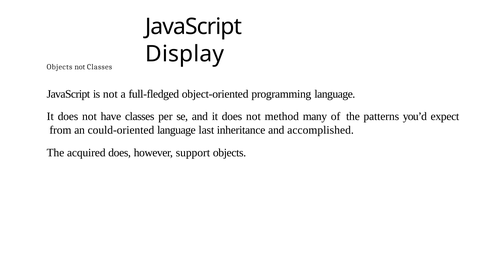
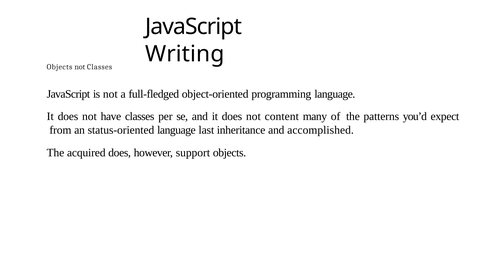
Display: Display -> Writing
method: method -> content
could-oriented: could-oriented -> status-oriented
